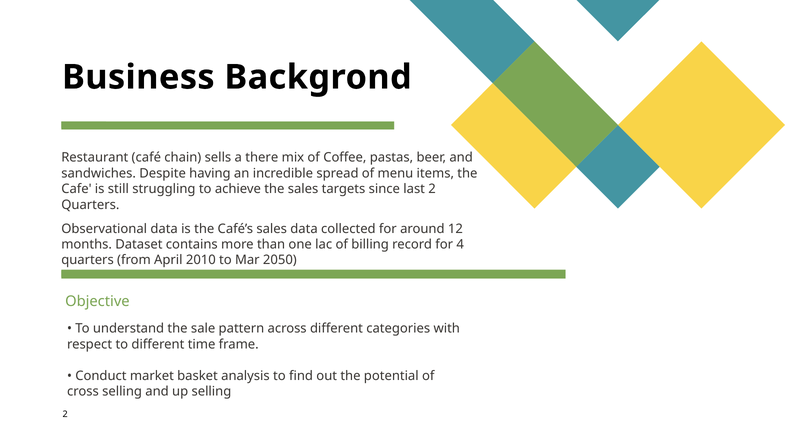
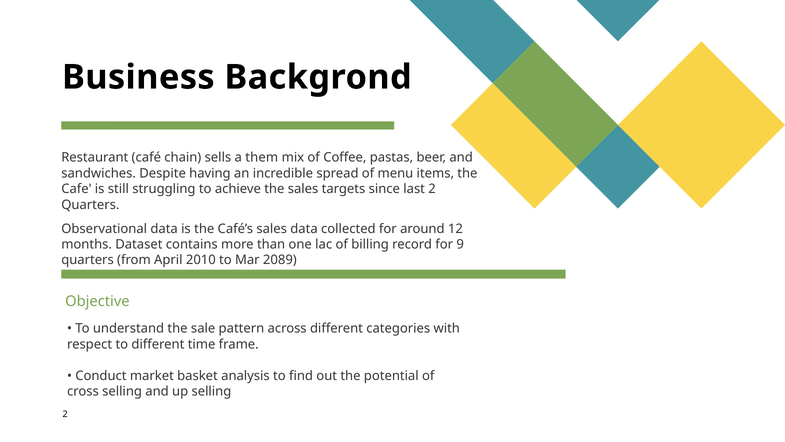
there: there -> them
4: 4 -> 9
2050: 2050 -> 2089
